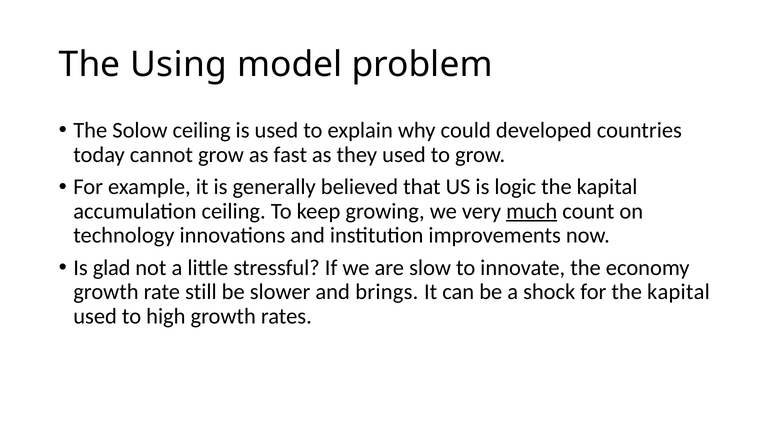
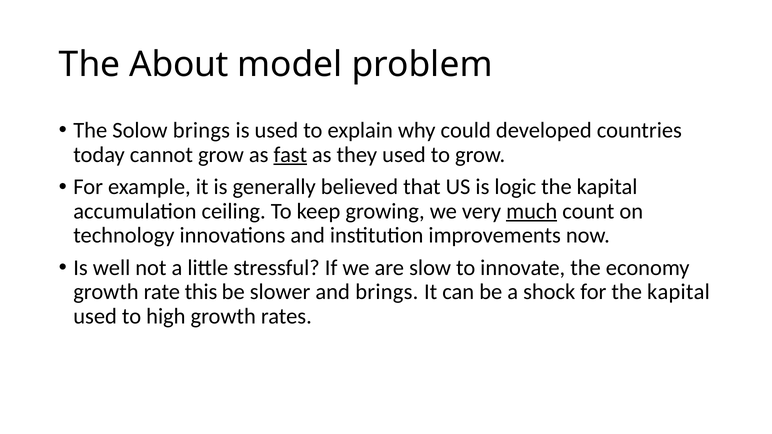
Using: Using -> About
Solow ceiling: ceiling -> brings
fast underline: none -> present
glad: glad -> well
still: still -> this
